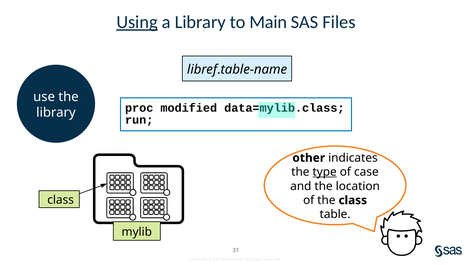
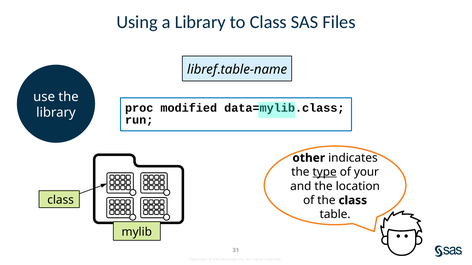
Using underline: present -> none
to Main: Main -> Class
case: case -> your
